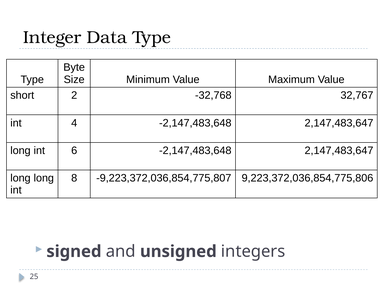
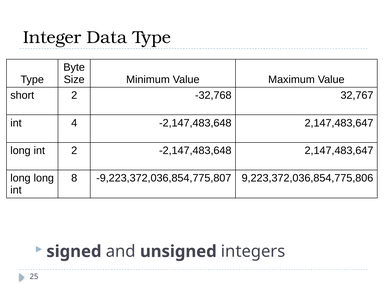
int 6: 6 -> 2
